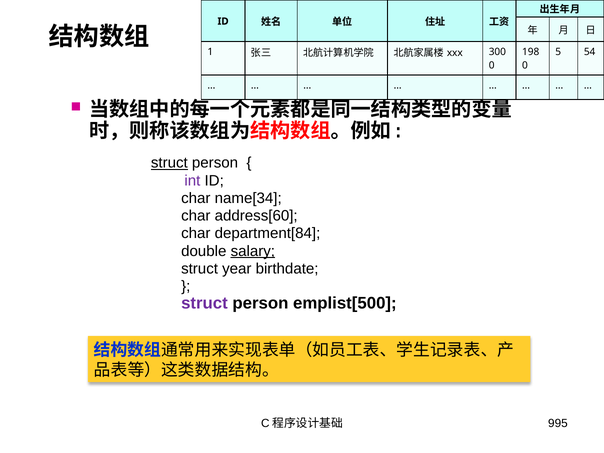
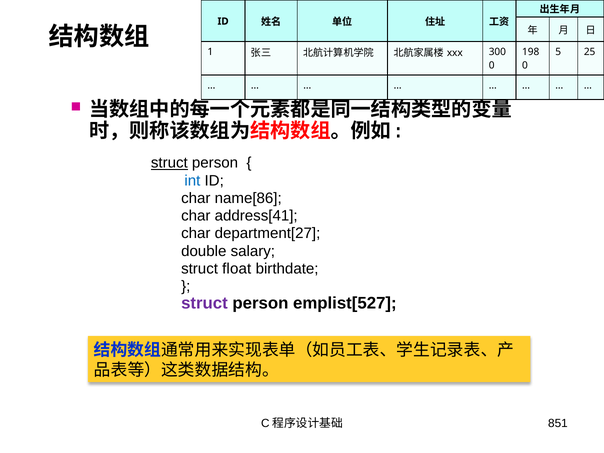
54: 54 -> 25
int colour: purple -> blue
name[34: name[34 -> name[86
address[60: address[60 -> address[41
department[84: department[84 -> department[27
salary underline: present -> none
year: year -> float
emplist[500: emplist[500 -> emplist[527
995: 995 -> 851
